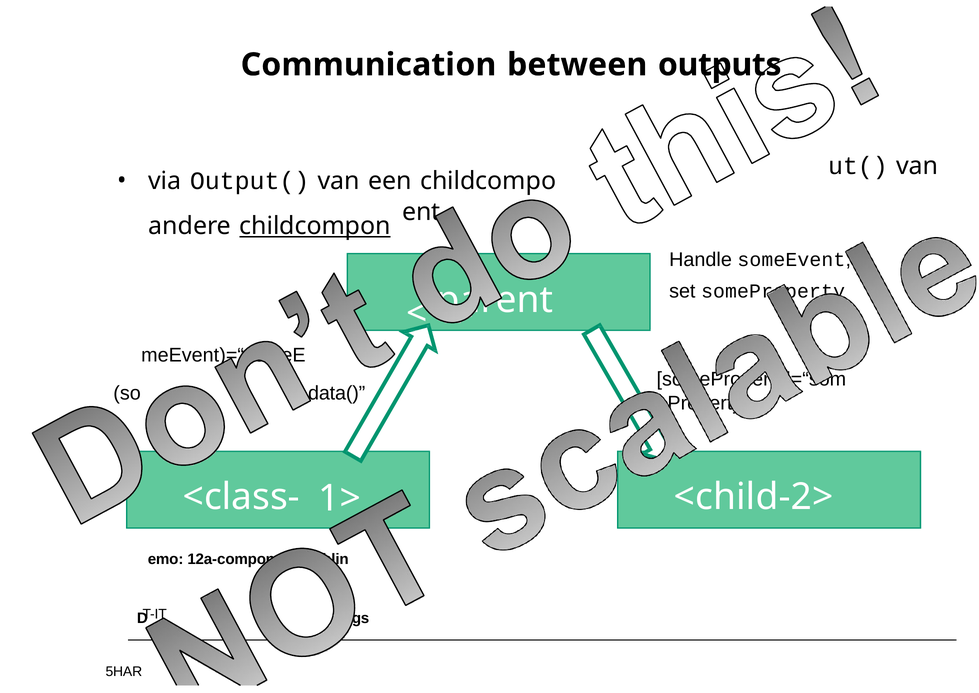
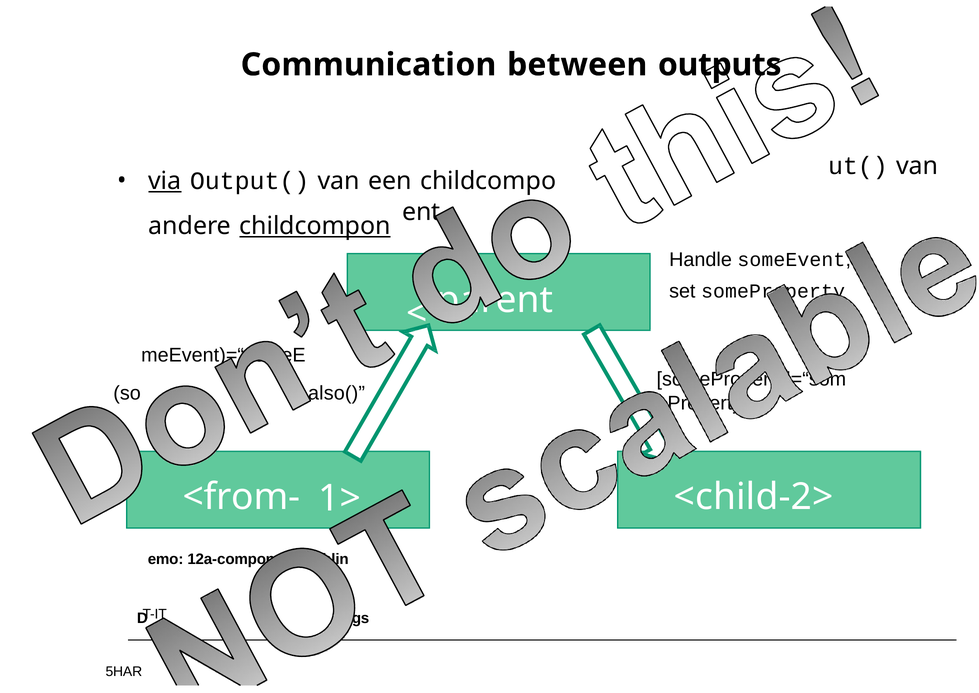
via underline: none -> present
data(: data( -> also(
<class-: <class- -> <from-
